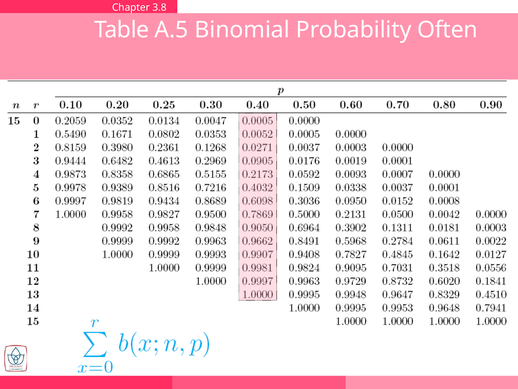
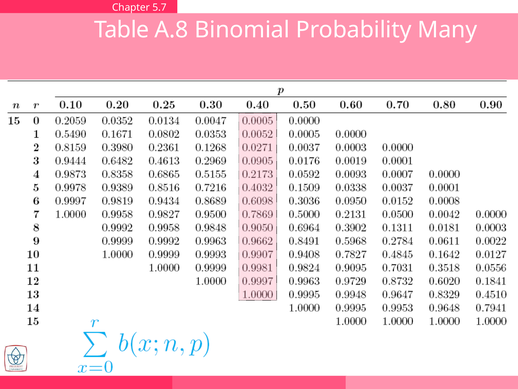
3.8: 3.8 -> 5.7
A.5: A.5 -> A.8
Often: Often -> Many
